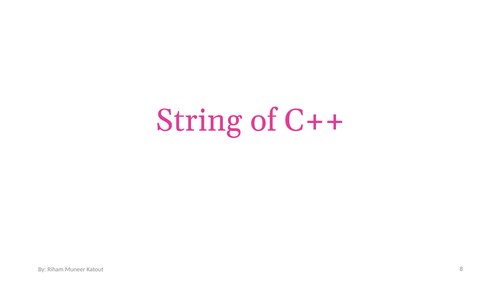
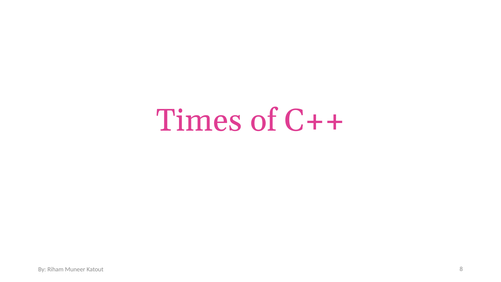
String: String -> Times
